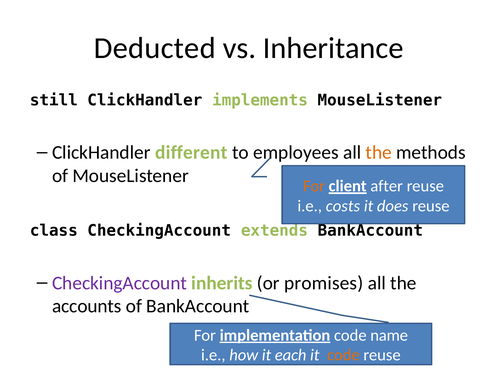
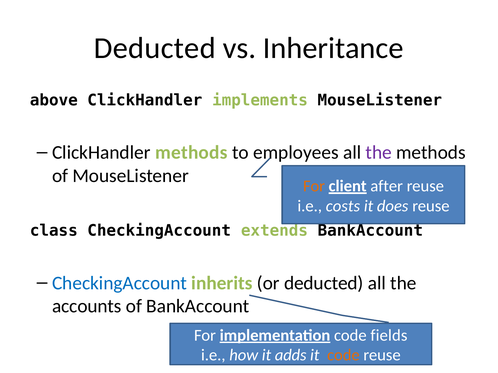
still: still -> above
ClickHandler different: different -> methods
the at (379, 153) colour: orange -> purple
CheckingAccount at (119, 283) colour: purple -> blue
or promises: promises -> deducted
name: name -> fields
each: each -> adds
